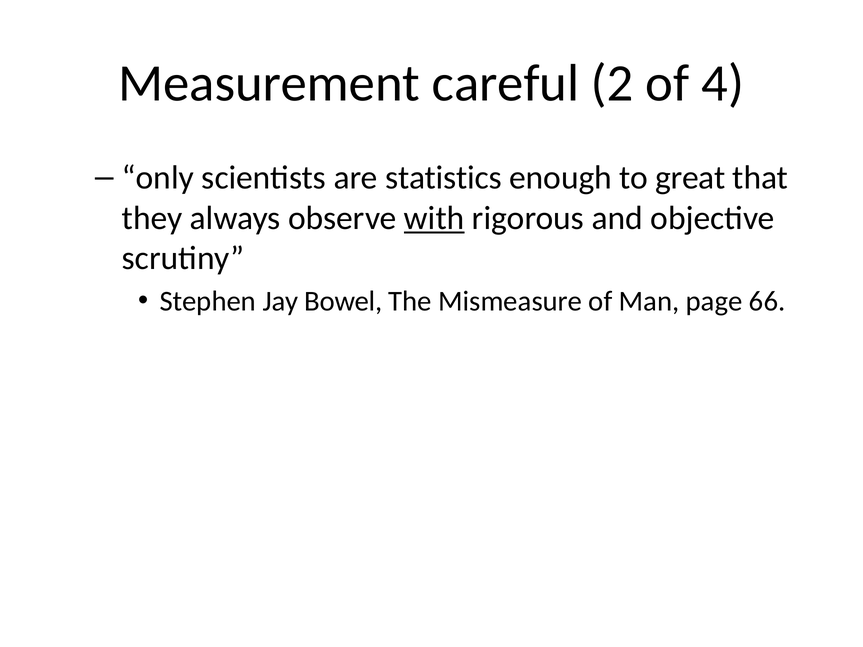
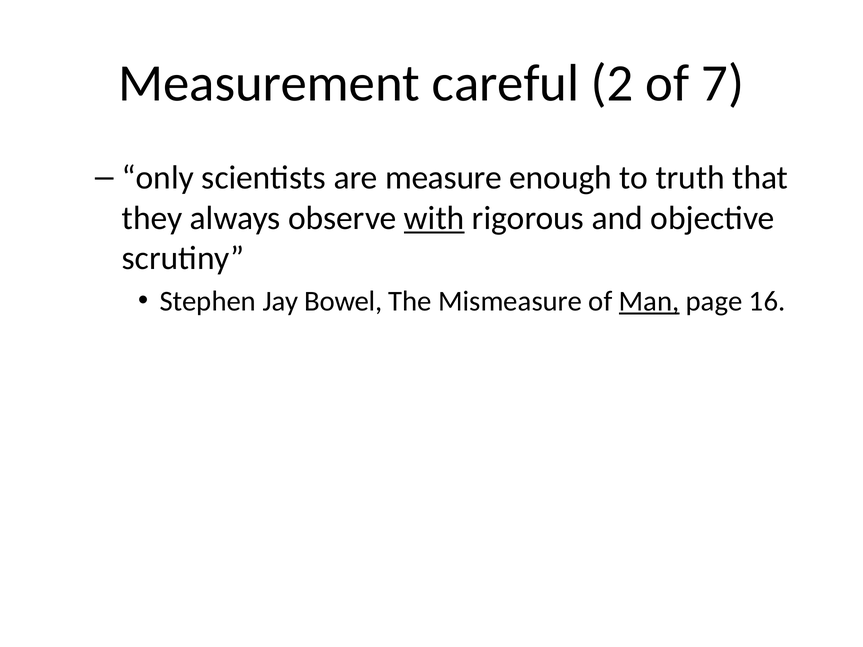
4: 4 -> 7
statistics: statistics -> measure
great: great -> truth
Man underline: none -> present
66: 66 -> 16
